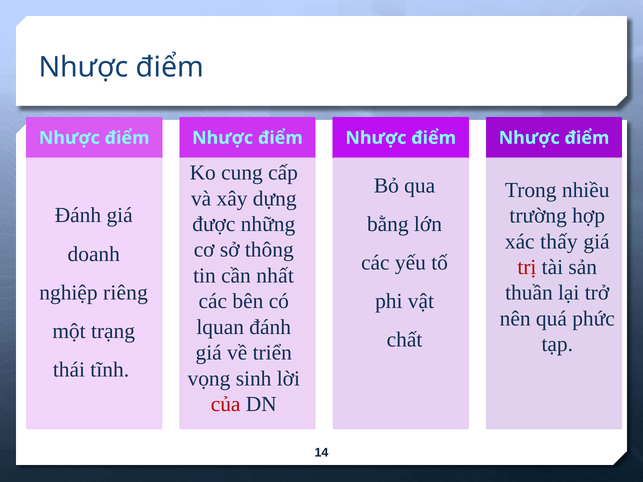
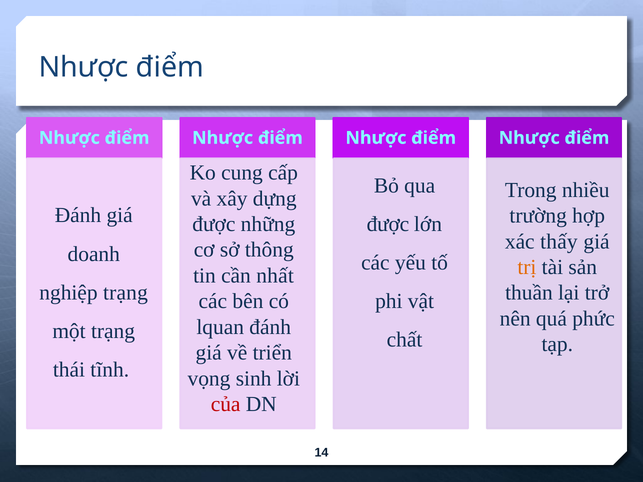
bằng at (388, 224): bằng -> được
trị colour: red -> orange
nghiệp riêng: riêng -> trạng
